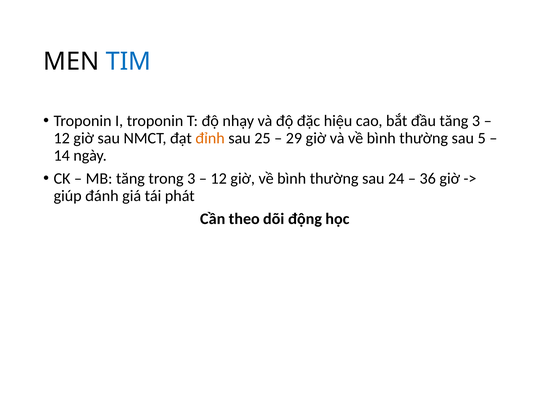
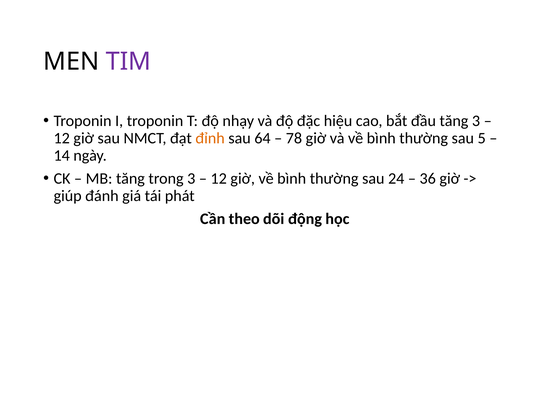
TIM colour: blue -> purple
25: 25 -> 64
29: 29 -> 78
